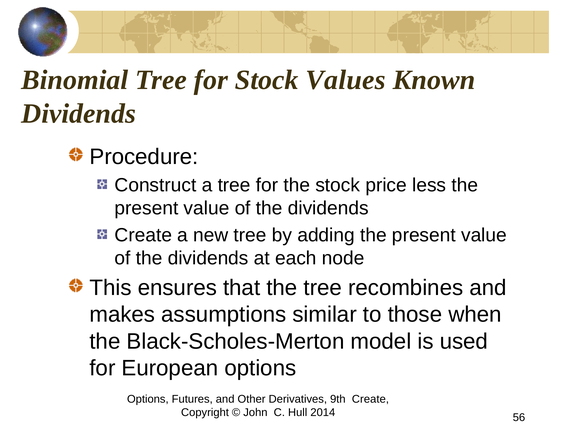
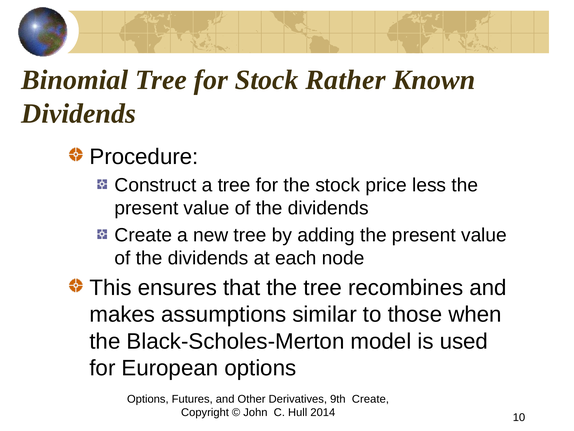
Values: Values -> Rather
56: 56 -> 10
